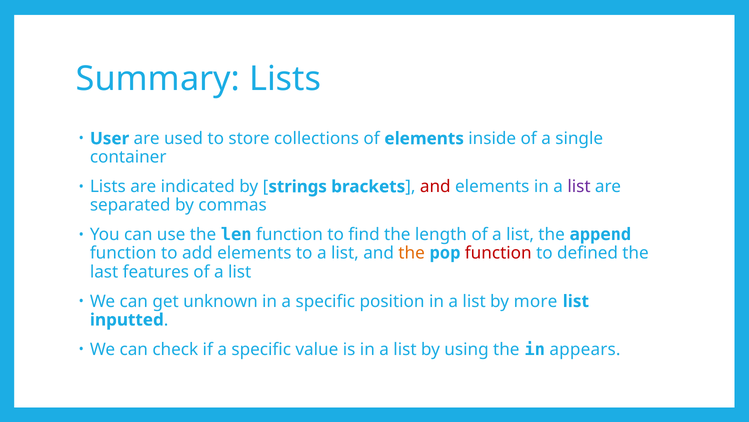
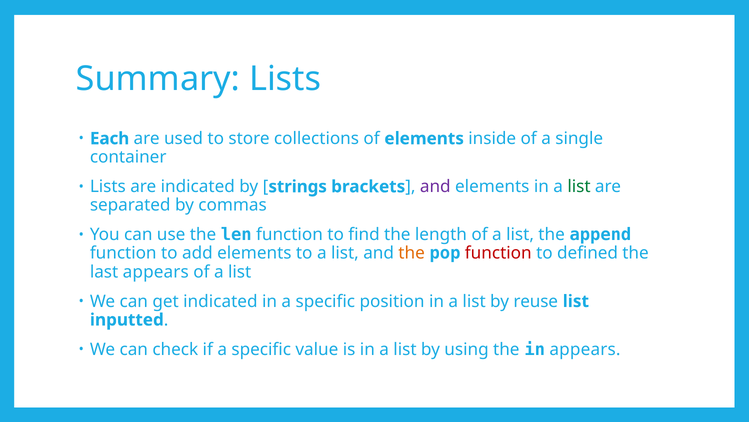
User: User -> Each
and at (435, 186) colour: red -> purple
list at (579, 186) colour: purple -> green
last features: features -> appears
get unknown: unknown -> indicated
more: more -> reuse
